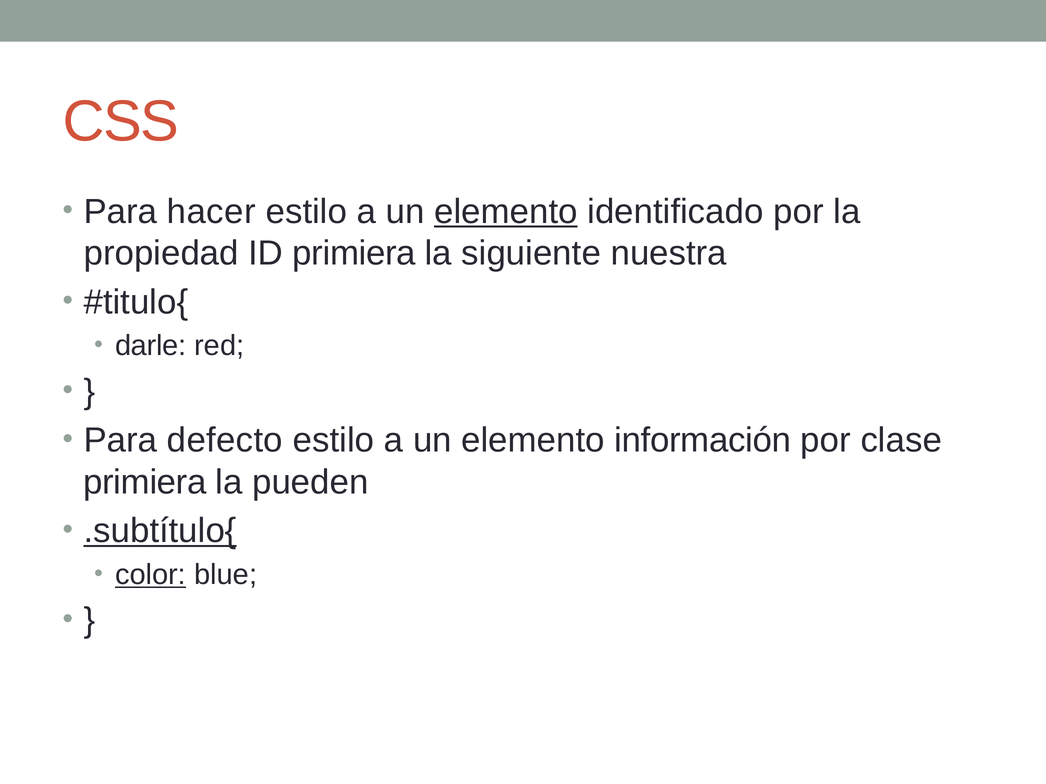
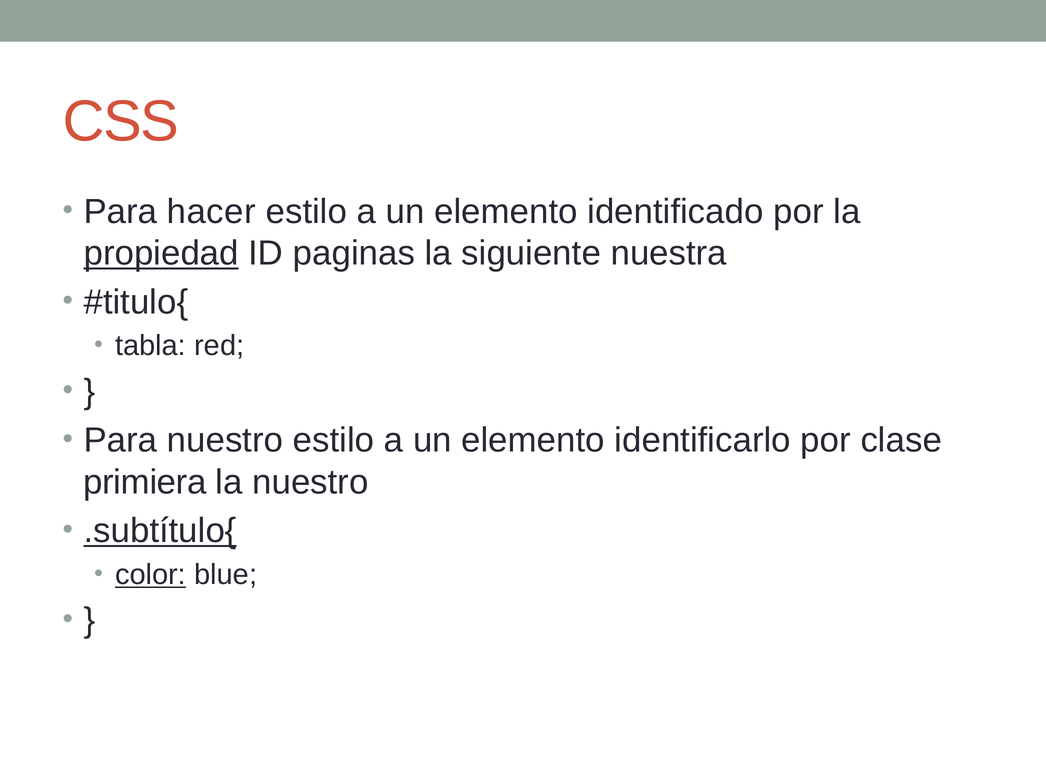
elemento at (506, 212) underline: present -> none
propiedad underline: none -> present
ID primiera: primiera -> paginas
darle: darle -> tabla
Para defecto: defecto -> nuestro
información: información -> identificarlo
la pueden: pueden -> nuestro
